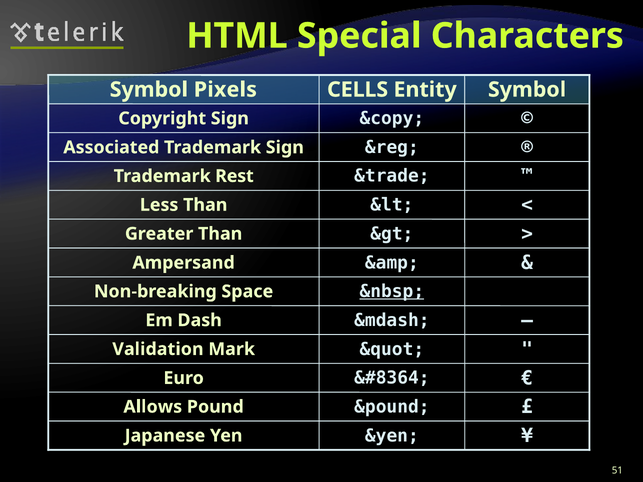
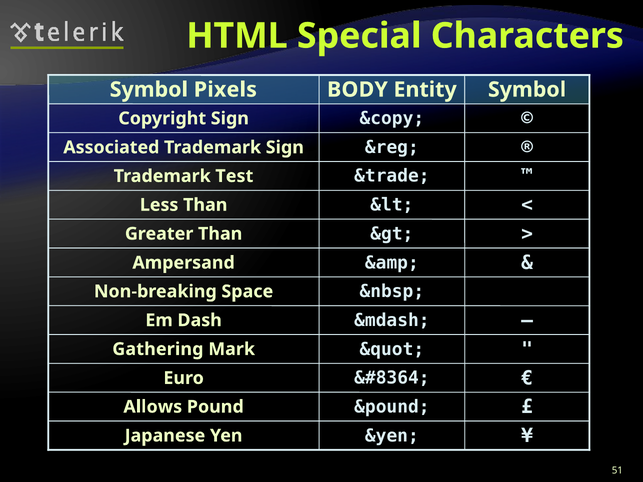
CELLS: CELLS -> BODY
Rest: Rest -> Test
&nbsp underline: present -> none
Validation: Validation -> Gathering
